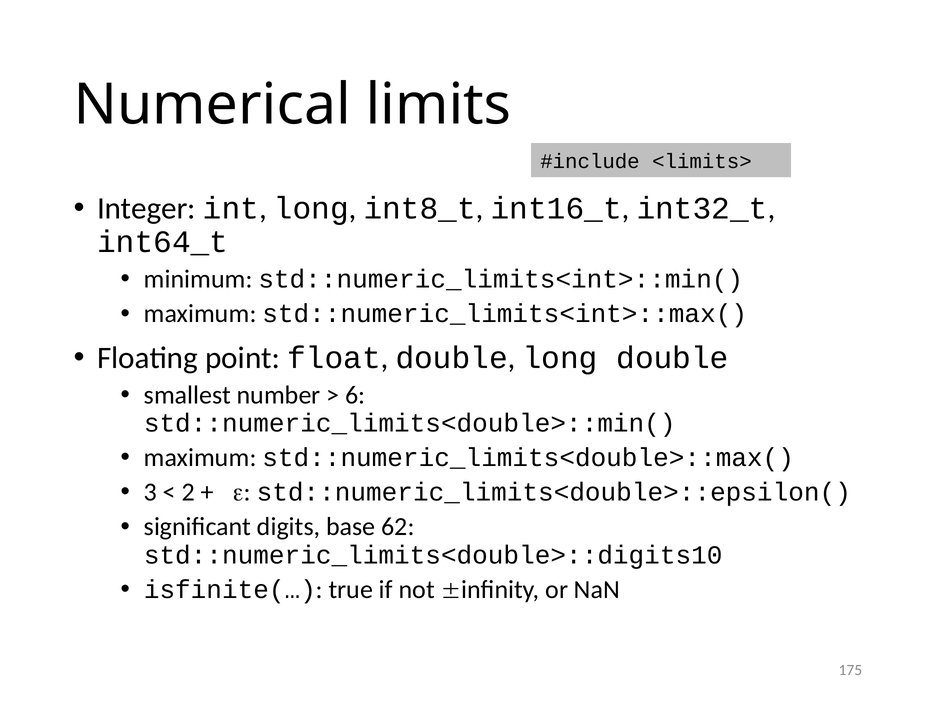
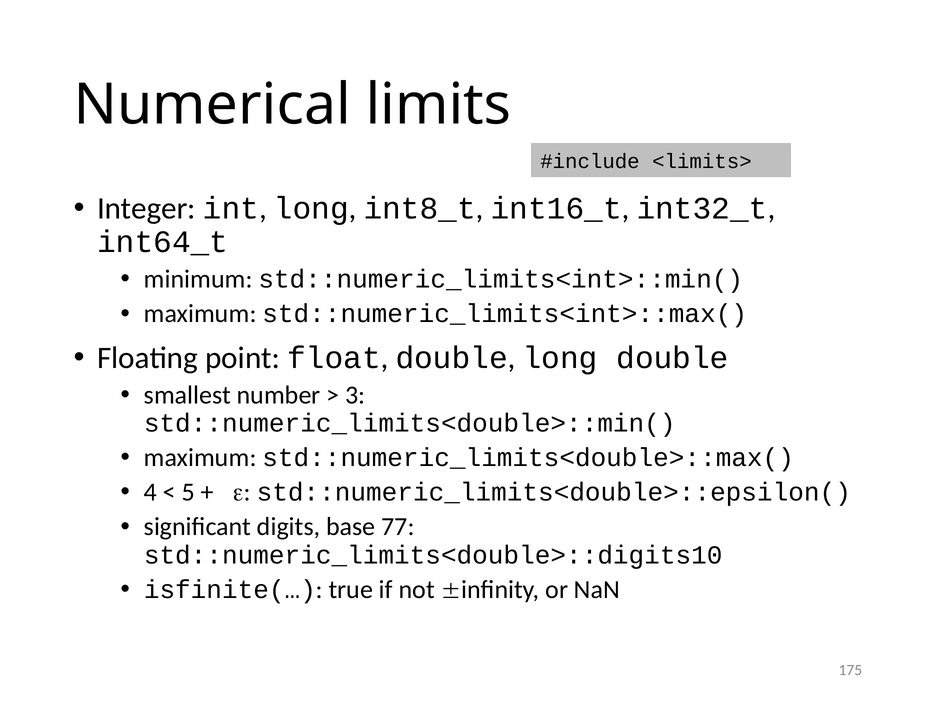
6: 6 -> 3
3: 3 -> 4
2: 2 -> 5
62: 62 -> 77
